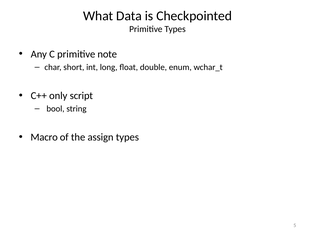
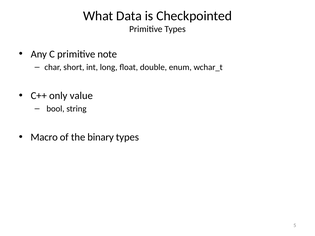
script: script -> value
assign: assign -> binary
